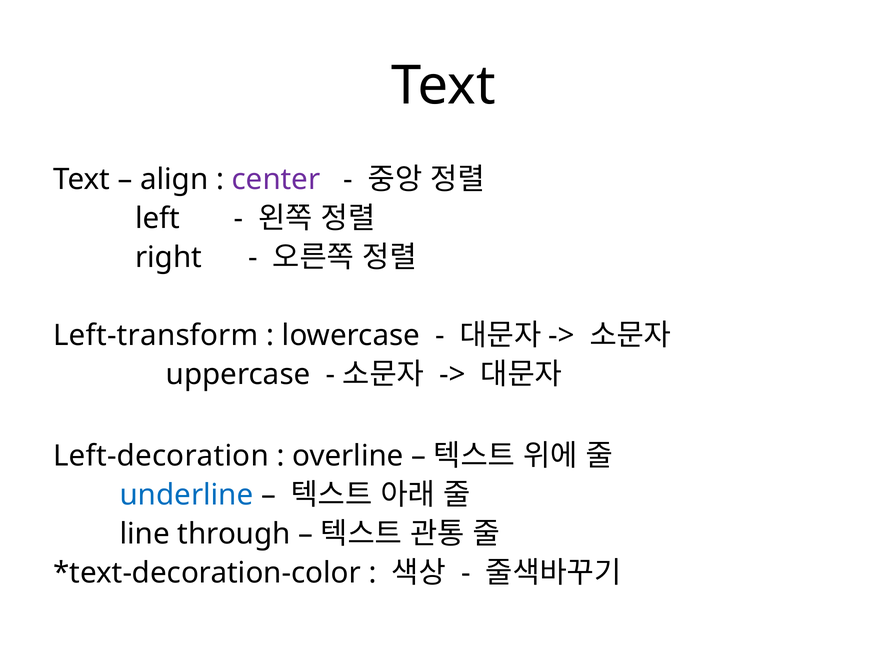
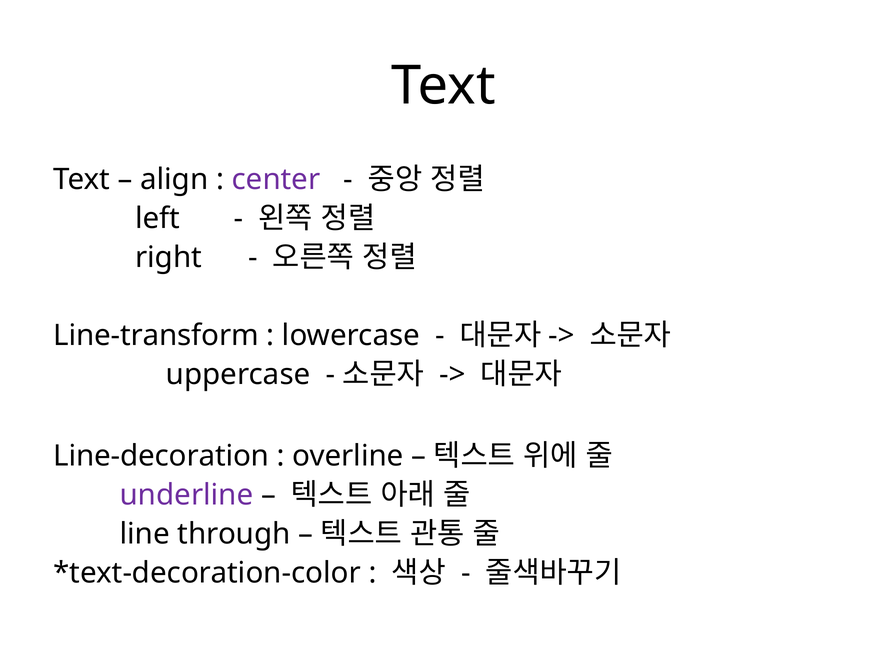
Left-transform: Left-transform -> Line-transform
Left-decoration: Left-decoration -> Line-decoration
underline colour: blue -> purple
